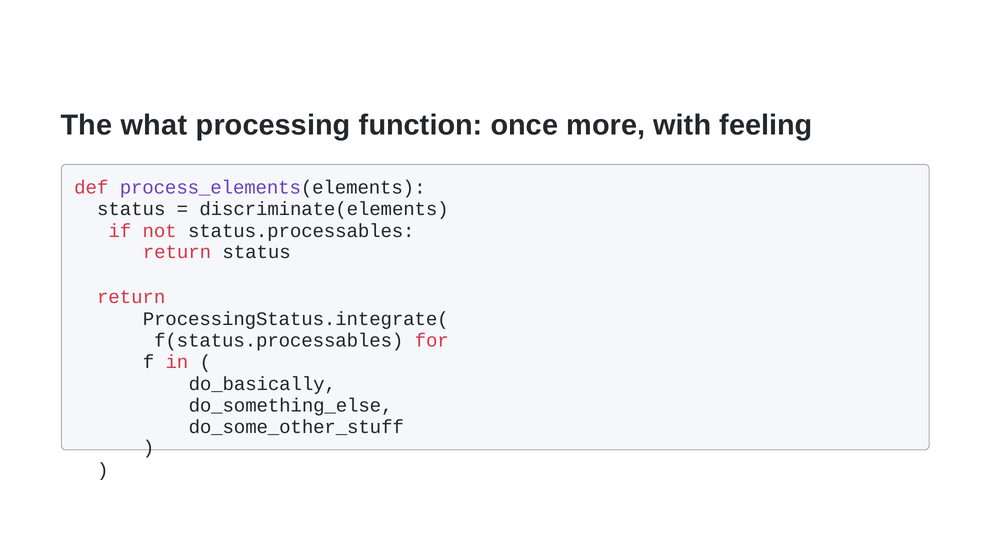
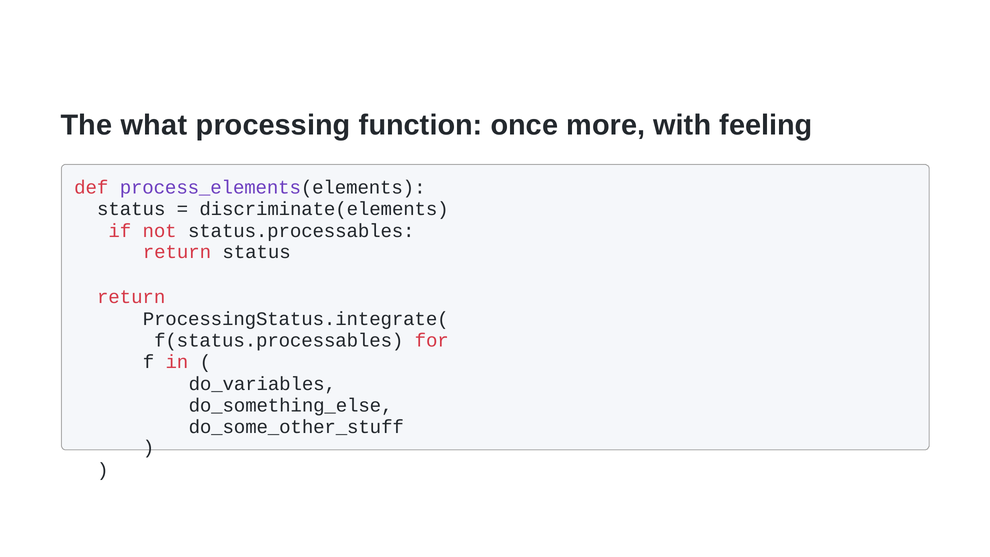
do_basically: do_basically -> do_variables
